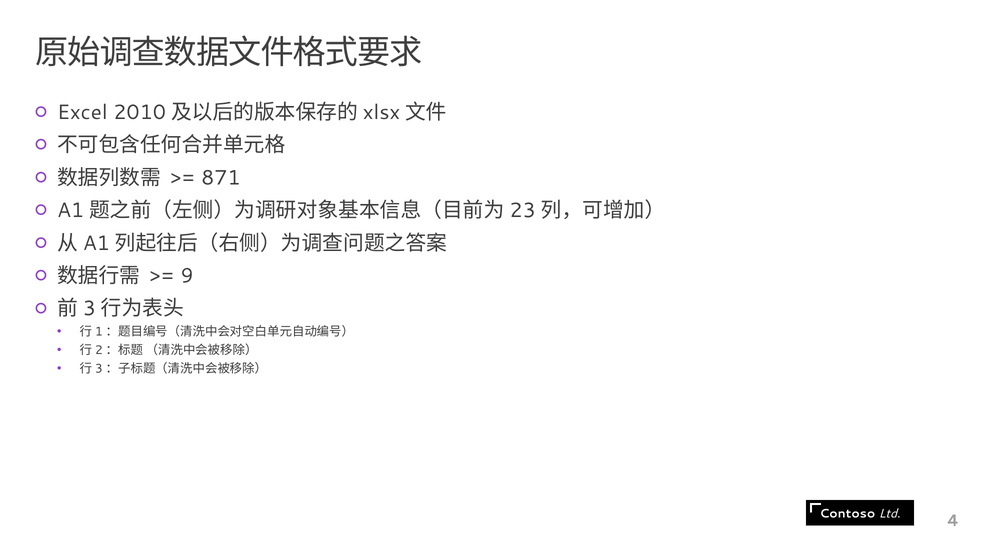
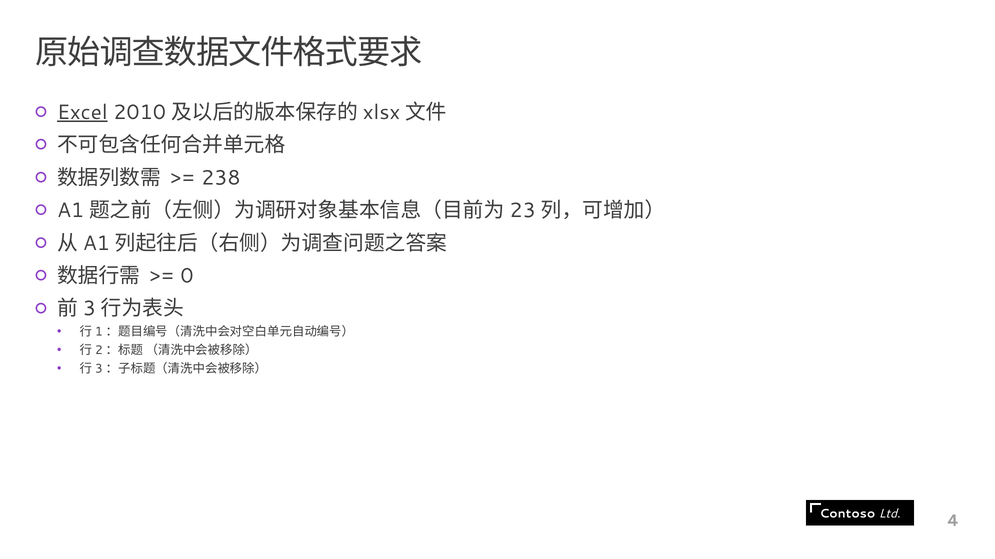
Excel underline: none -> present
871: 871 -> 238
9: 9 -> 0
